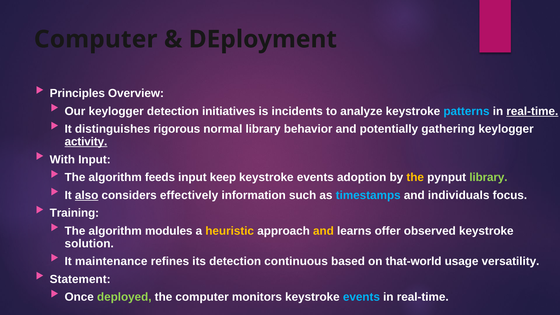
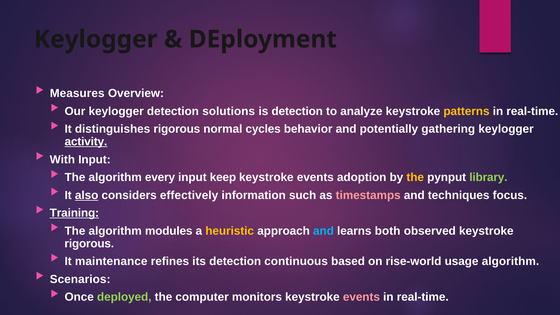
Computer at (96, 39): Computer -> Keylogger
Principles: Principles -> Measures
initiatives: initiatives -> solutions
is incidents: incidents -> detection
patterns colour: light blue -> yellow
real-time at (532, 111) underline: present -> none
normal library: library -> cycles
feeds: feeds -> every
timestamps colour: light blue -> pink
individuals: individuals -> techniques
Training underline: none -> present
and at (323, 231) colour: yellow -> light blue
offer: offer -> both
solution at (89, 244): solution -> rigorous
that-world: that-world -> rise-world
usage versatility: versatility -> algorithm
Statement: Statement -> Scenarios
events at (361, 297) colour: light blue -> pink
